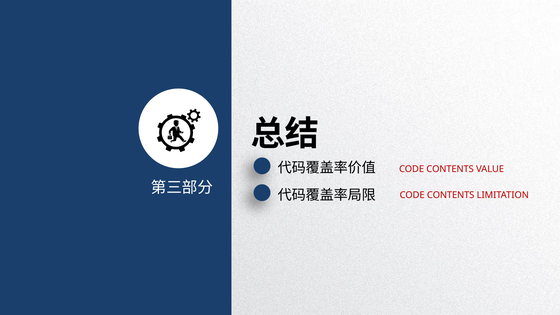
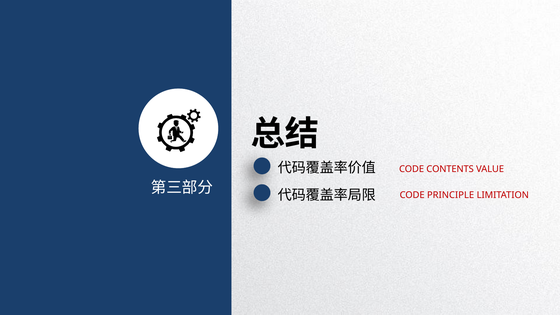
CONTENTS at (451, 195): CONTENTS -> PRINCIPLE
